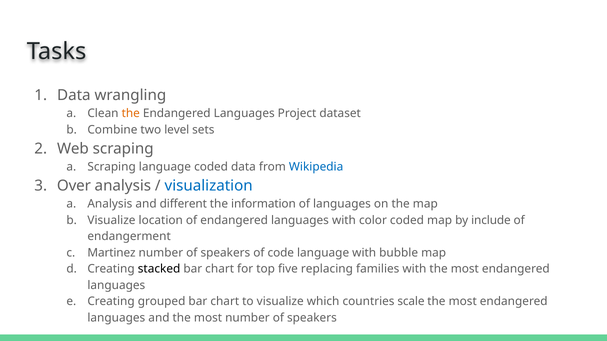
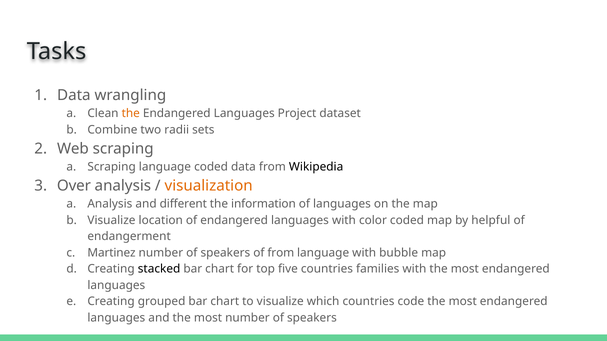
level: level -> radii
Wikipedia colour: blue -> black
visualization colour: blue -> orange
include: include -> helpful
of code: code -> from
five replacing: replacing -> countries
scale: scale -> code
